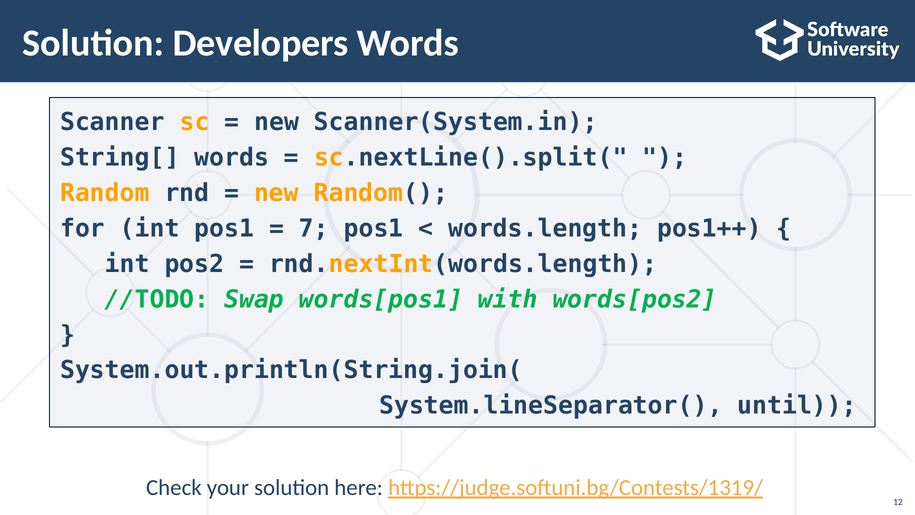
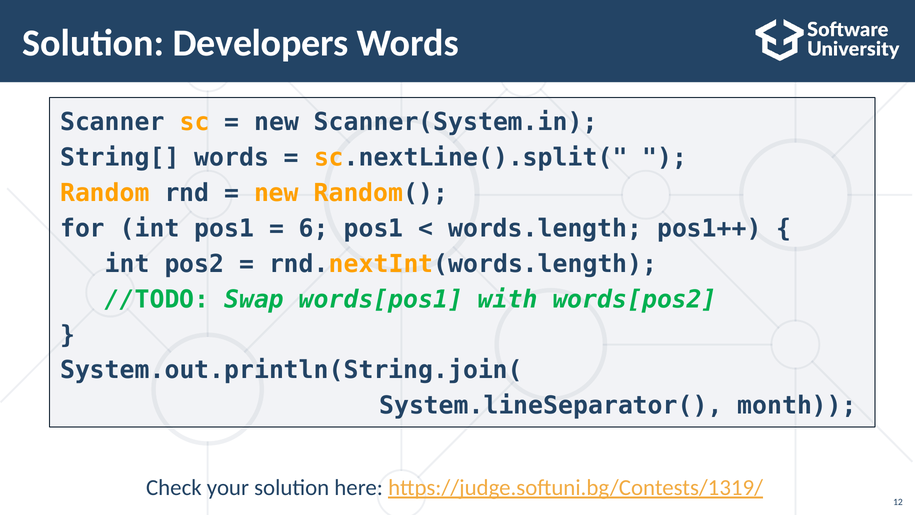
7: 7 -> 6
until: until -> month
